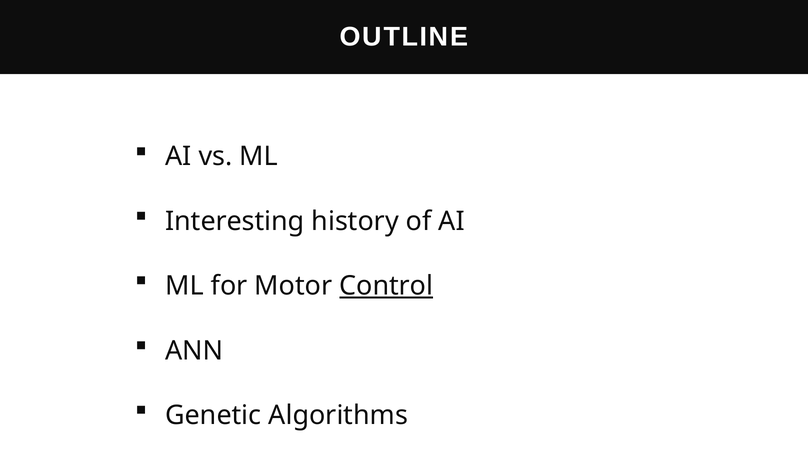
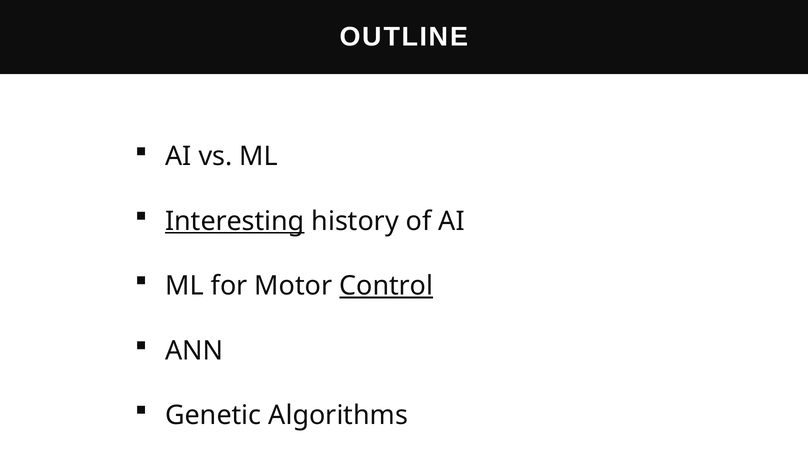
Interesting underline: none -> present
